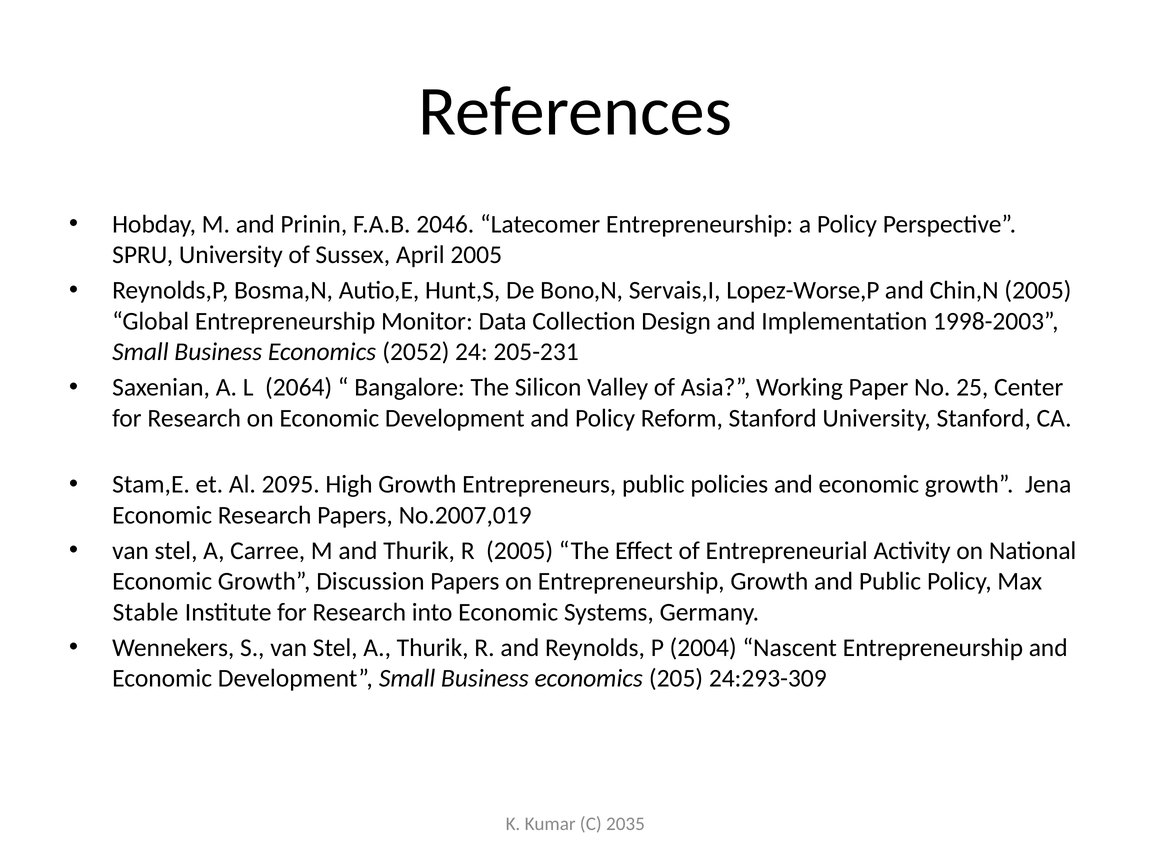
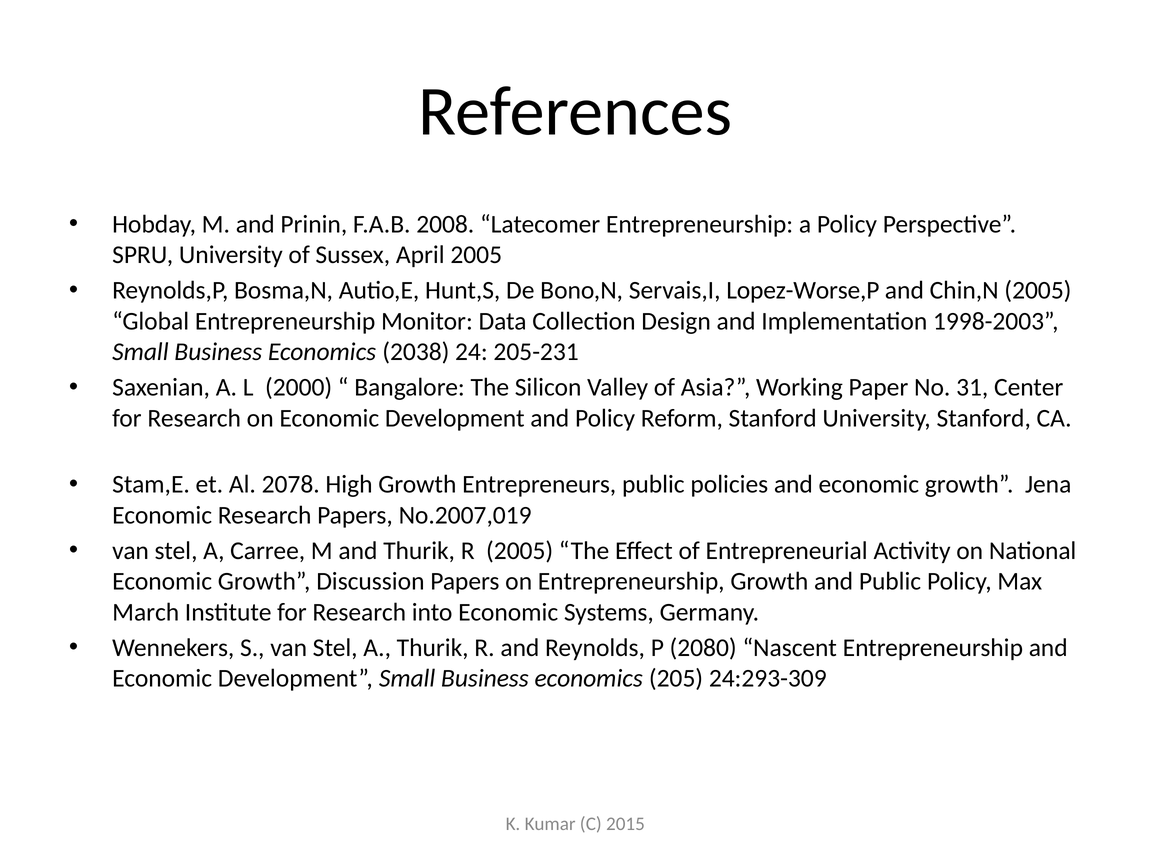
2046: 2046 -> 2008
2052: 2052 -> 2038
2064: 2064 -> 2000
25: 25 -> 31
2095: 2095 -> 2078
Stable: Stable -> March
2004: 2004 -> 2080
2035: 2035 -> 2015
